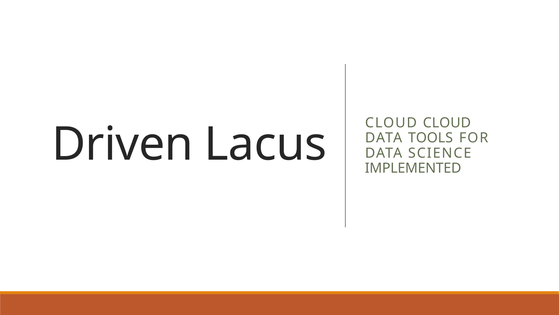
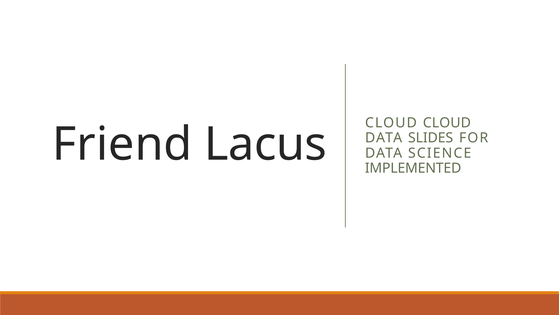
Driven: Driven -> Friend
TOOLS: TOOLS -> SLIDES
